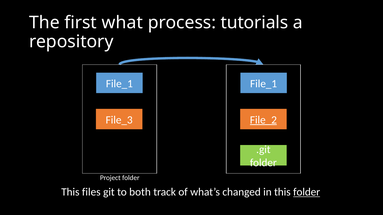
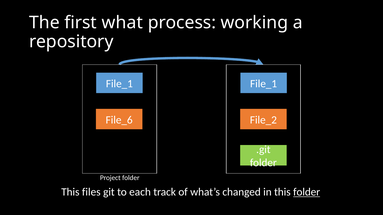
tutorials: tutorials -> working
File_3: File_3 -> File_6
File_2 underline: present -> none
both: both -> each
